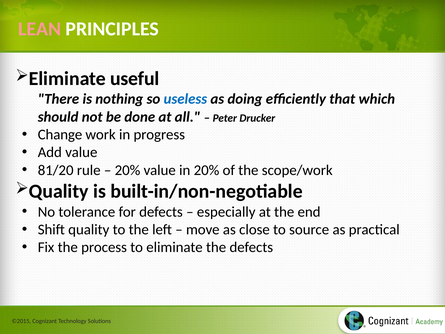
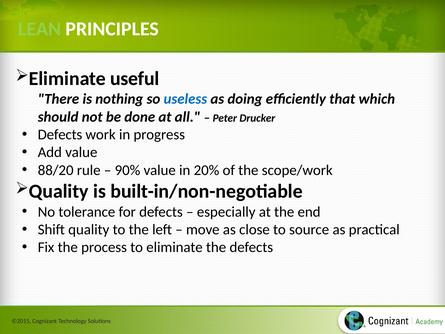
LEAN at (40, 29) colour: pink -> light green
Change at (60, 135): Change -> Defects
81/20: 81/20 -> 88/20
20% at (127, 170): 20% -> 90%
